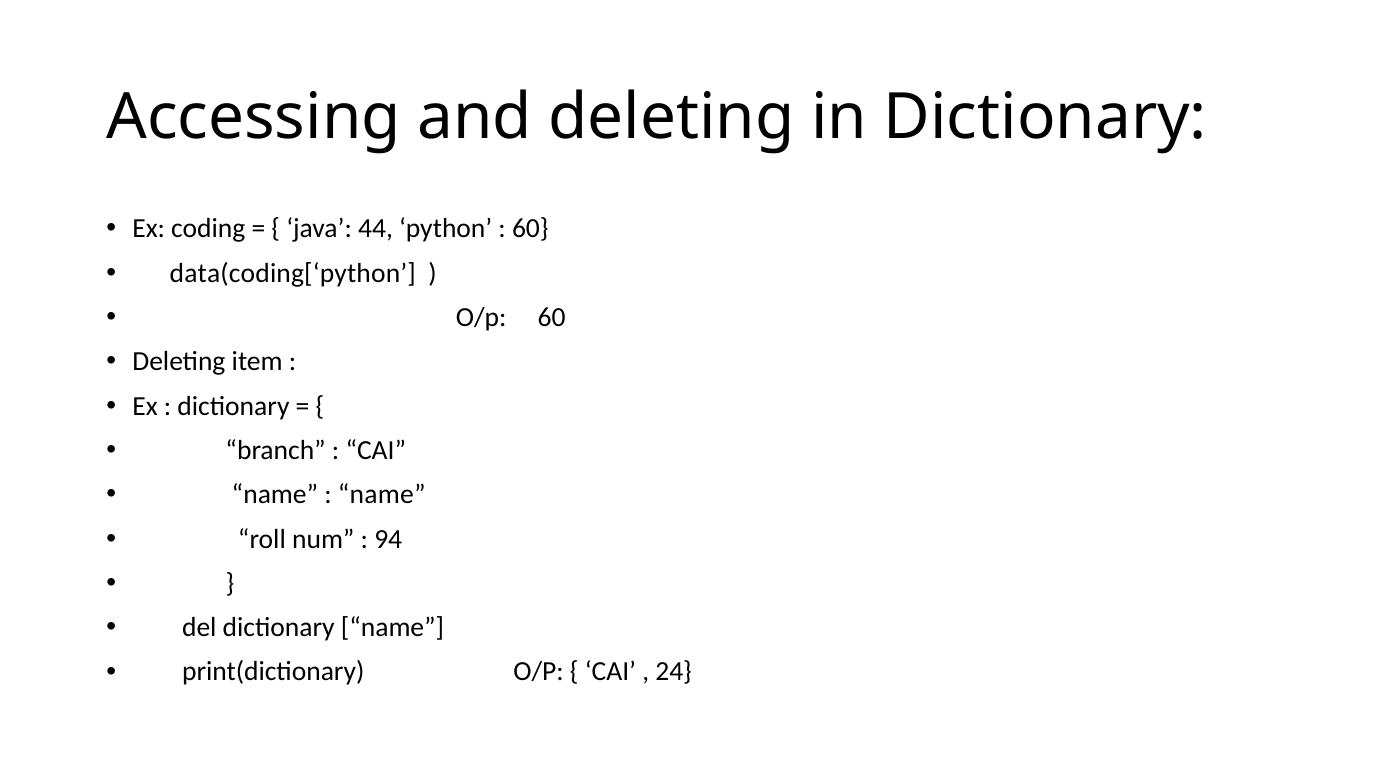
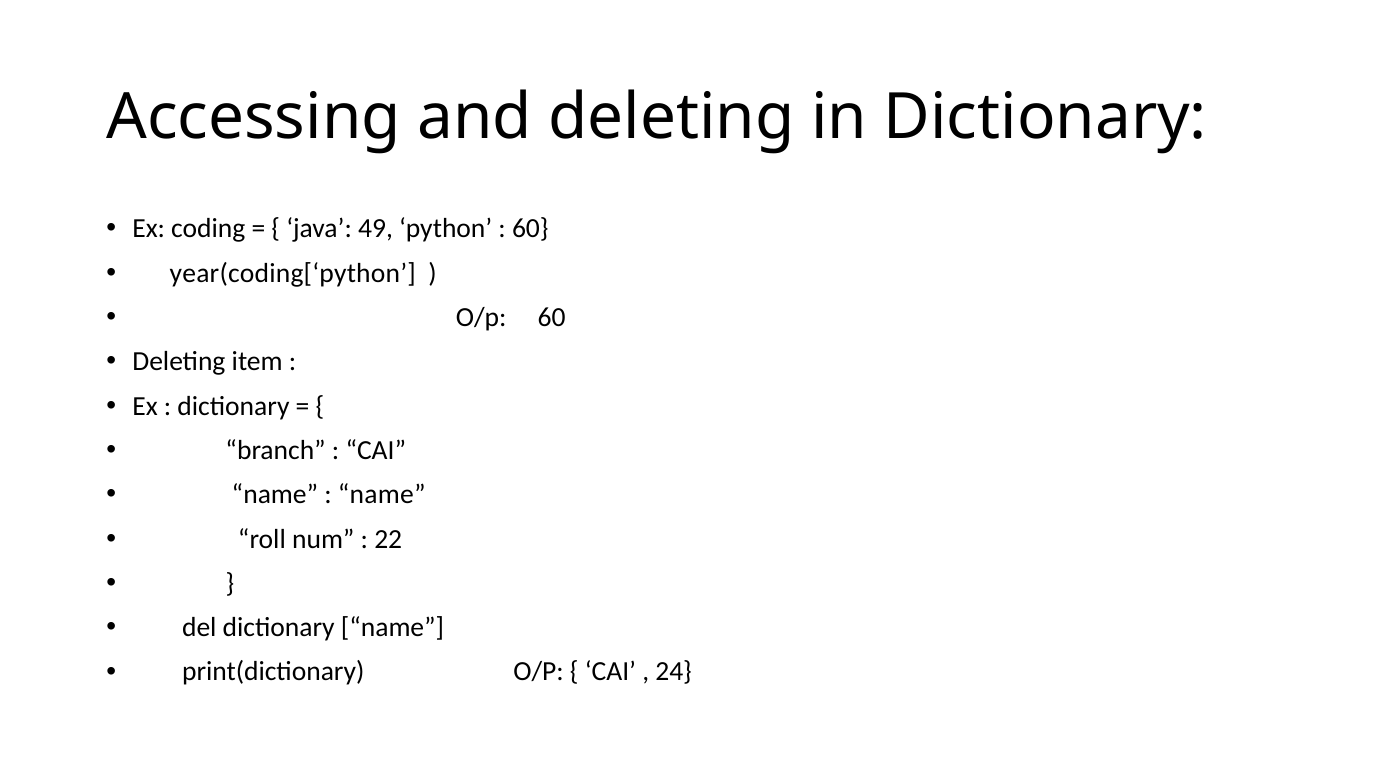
44: 44 -> 49
data(coding[‘python: data(coding[‘python -> year(coding[‘python
94: 94 -> 22
